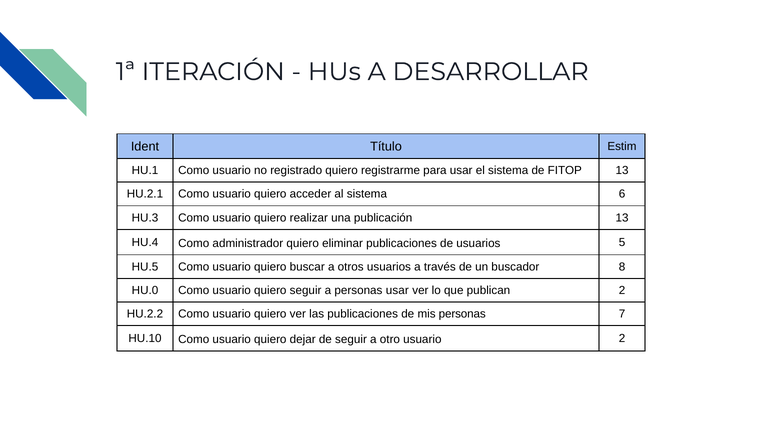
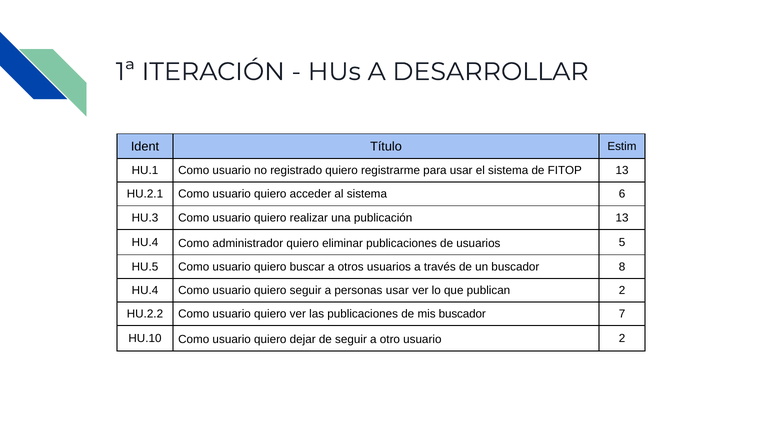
HU.0 at (145, 290): HU.0 -> HU.4
mis personas: personas -> buscador
